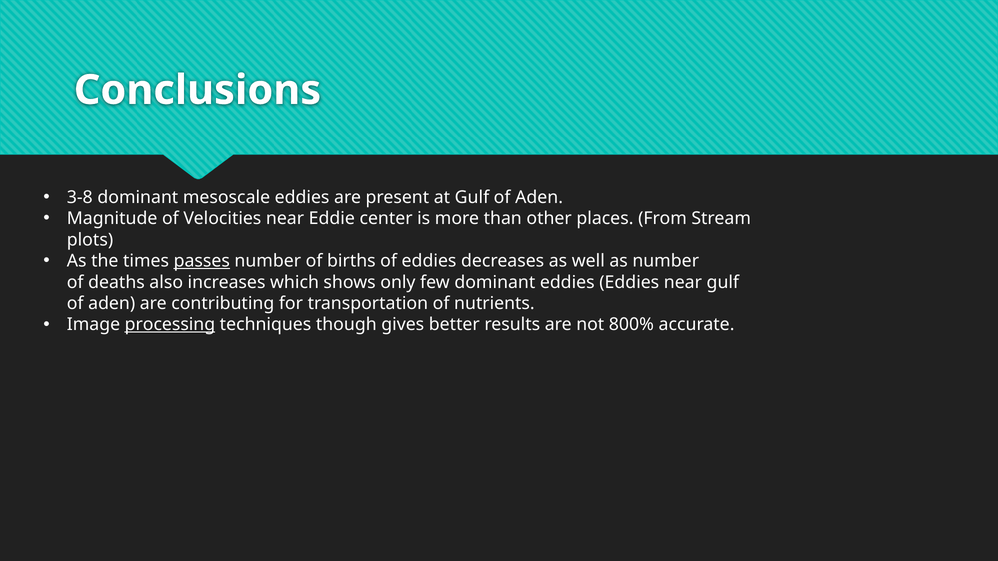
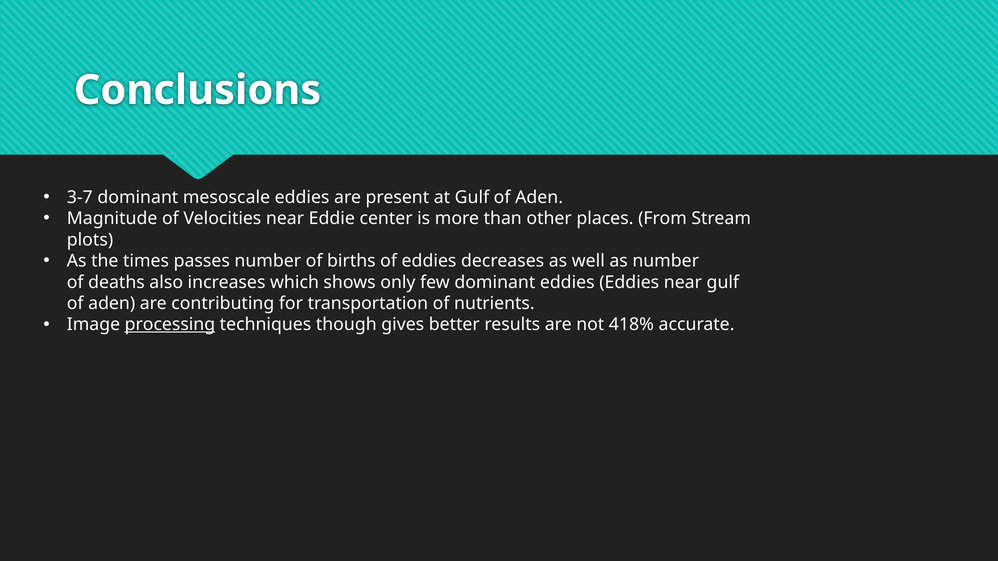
3-8: 3-8 -> 3-7
passes underline: present -> none
800%: 800% -> 418%
